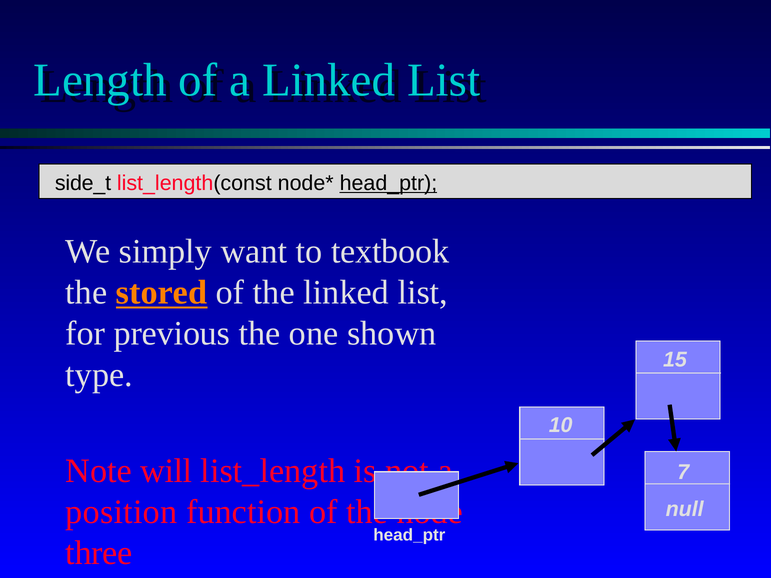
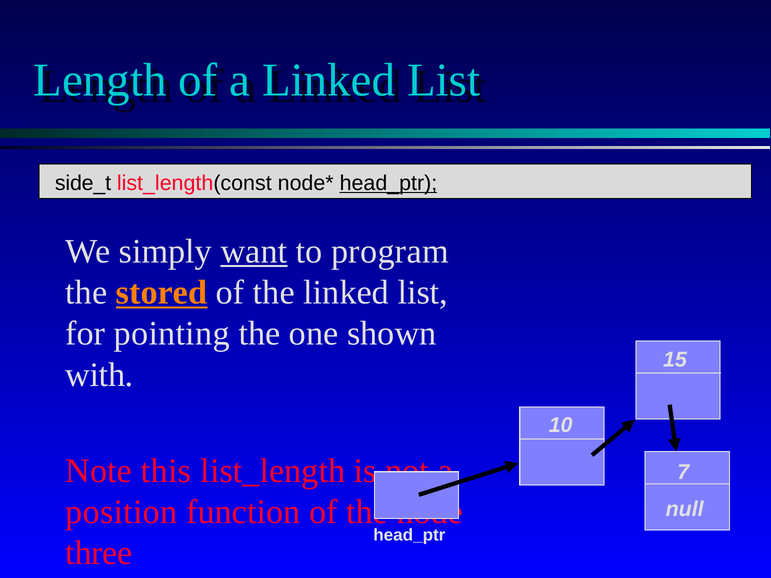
want underline: none -> present
textbook: textbook -> program
previous: previous -> pointing
type: type -> with
will: will -> this
